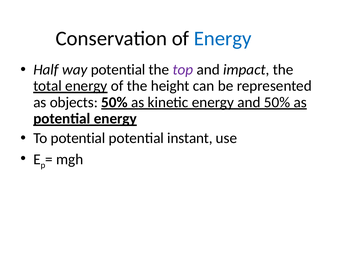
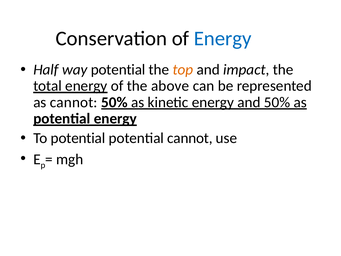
top colour: purple -> orange
height: height -> above
as objects: objects -> cannot
potential instant: instant -> cannot
